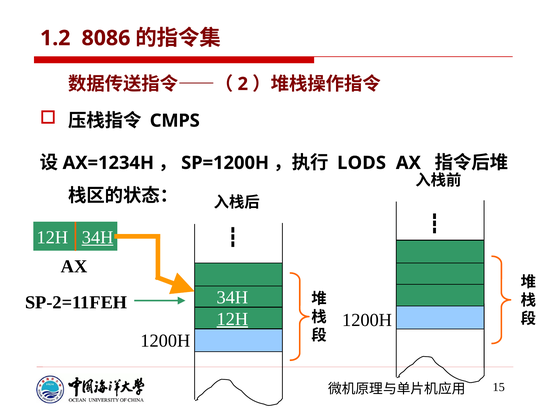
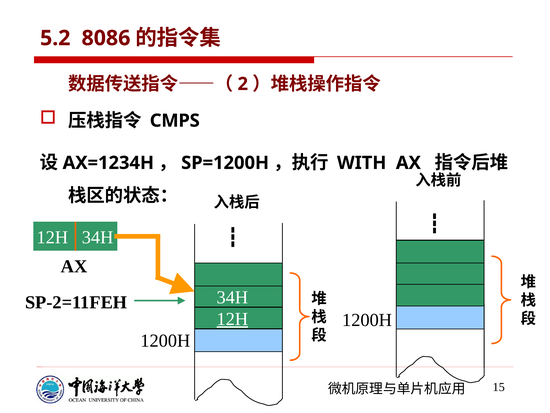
1.2: 1.2 -> 5.2
LODS: LODS -> WITH
34H at (98, 237) underline: present -> none
